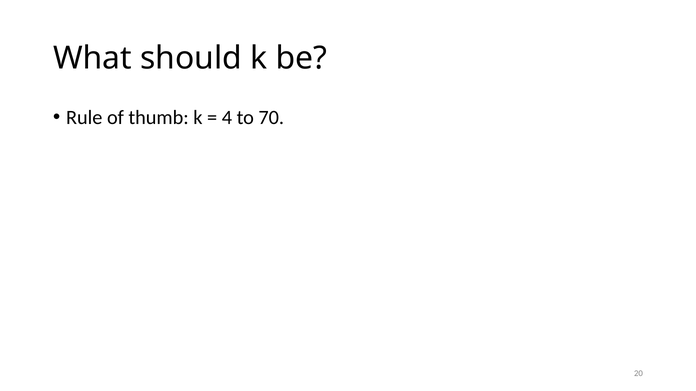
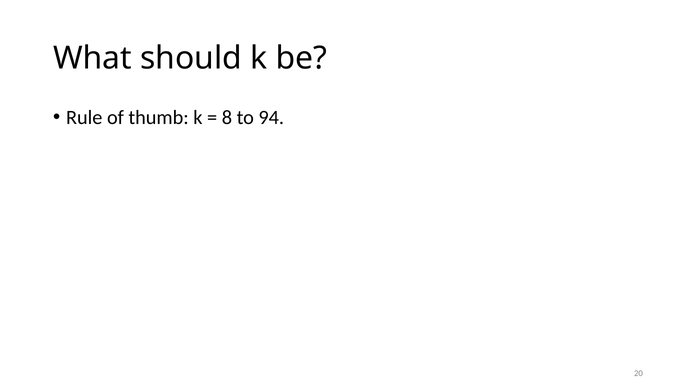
4: 4 -> 8
70: 70 -> 94
